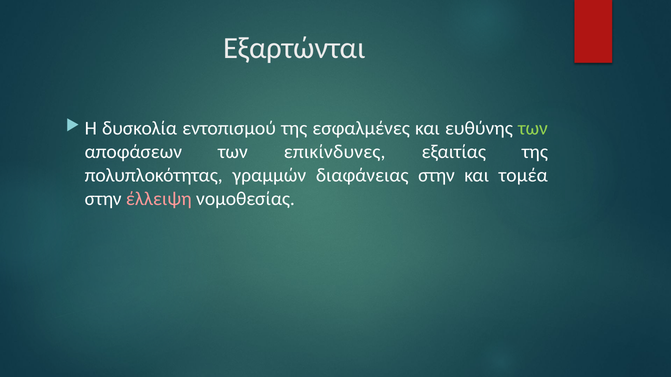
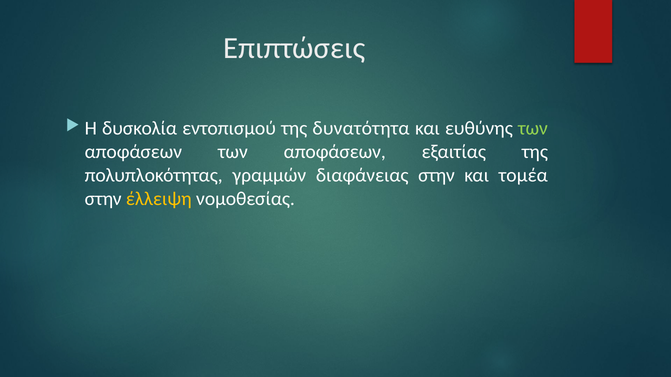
Εξαρτώνται: Εξαρτώνται -> Επιπτώσεις
εσφαλμένες: εσφαλμένες -> δυνατότητα
αποφάσεων των επικίνδυνες: επικίνδυνες -> αποφάσεων
έλλειψη colour: pink -> yellow
